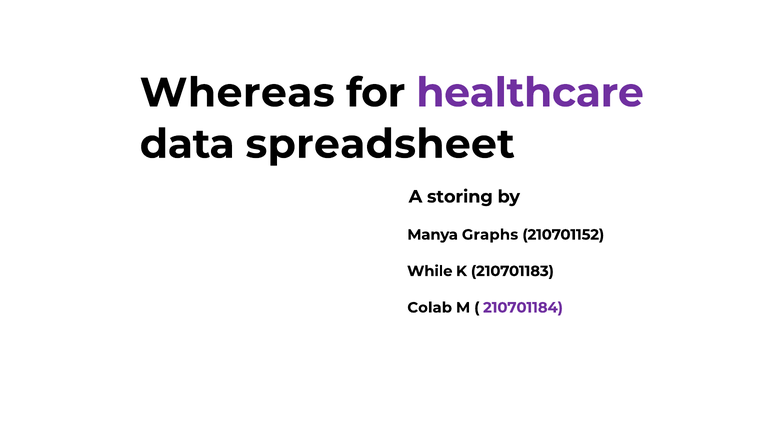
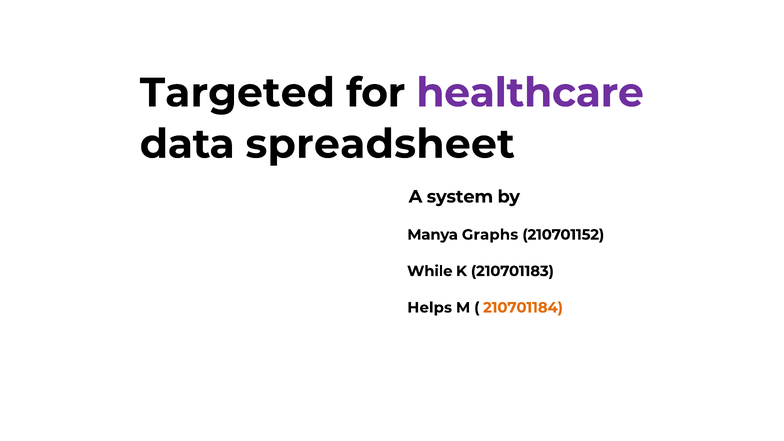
Whereas: Whereas -> Targeted
storing: storing -> system
Colab: Colab -> Helps
210701184 colour: purple -> orange
